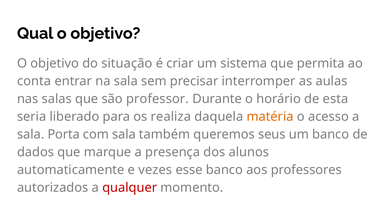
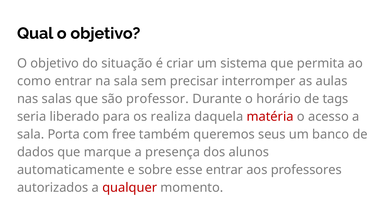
conta: conta -> como
esta: esta -> tags
matéria colour: orange -> red
com sala: sala -> free
vezes: vezes -> sobre
esse banco: banco -> entrar
